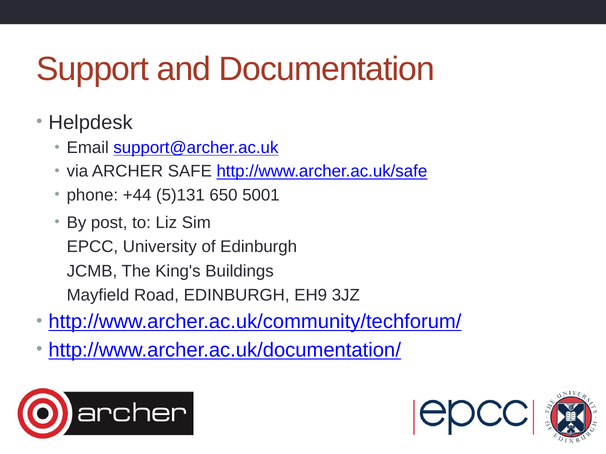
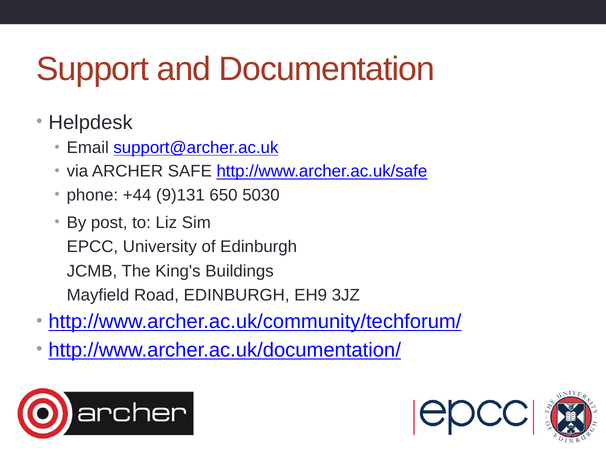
5)131: 5)131 -> 9)131
5001: 5001 -> 5030
